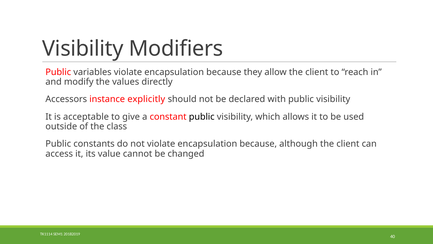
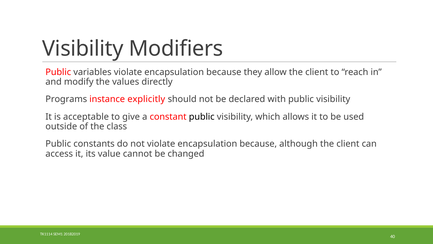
Accessors: Accessors -> Programs
